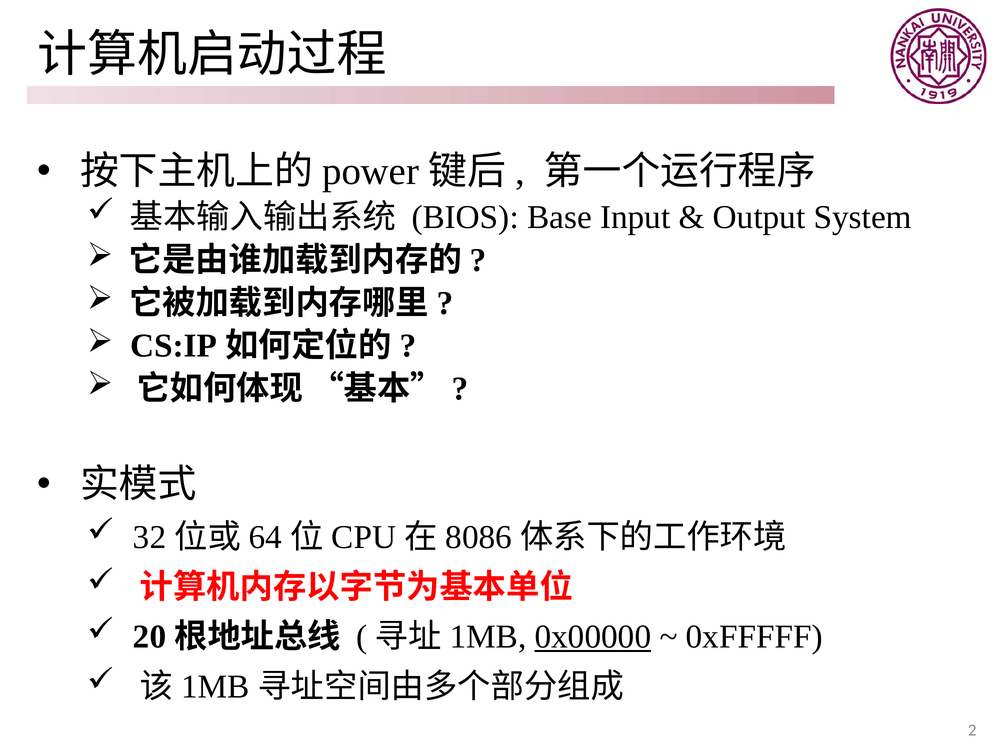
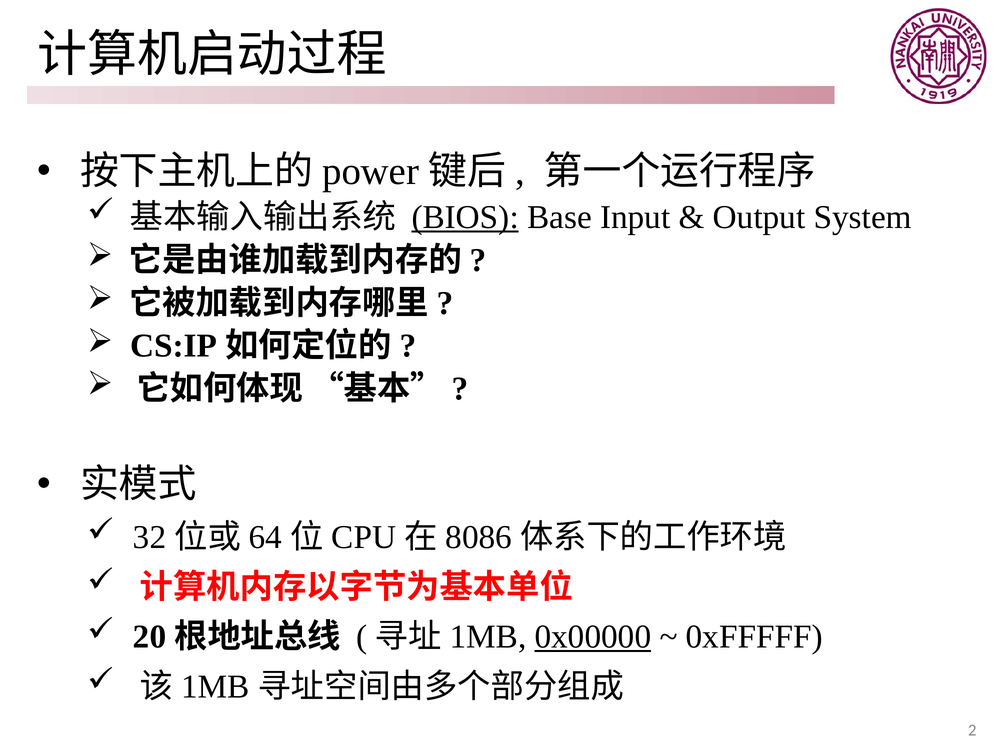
BIOS underline: none -> present
